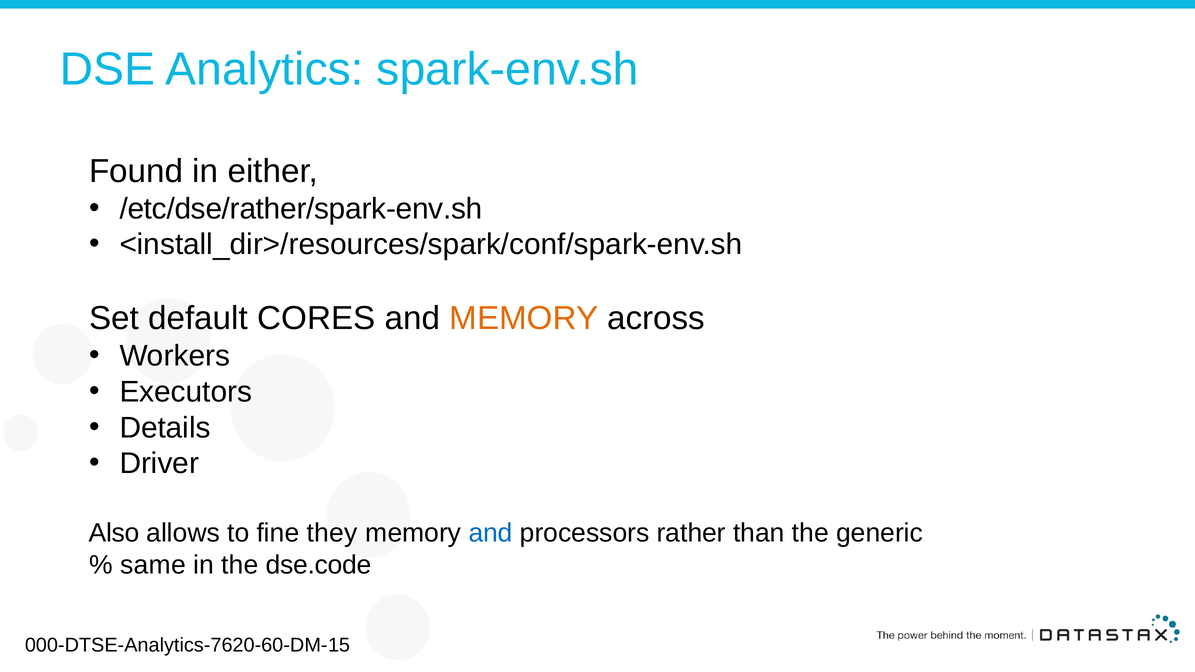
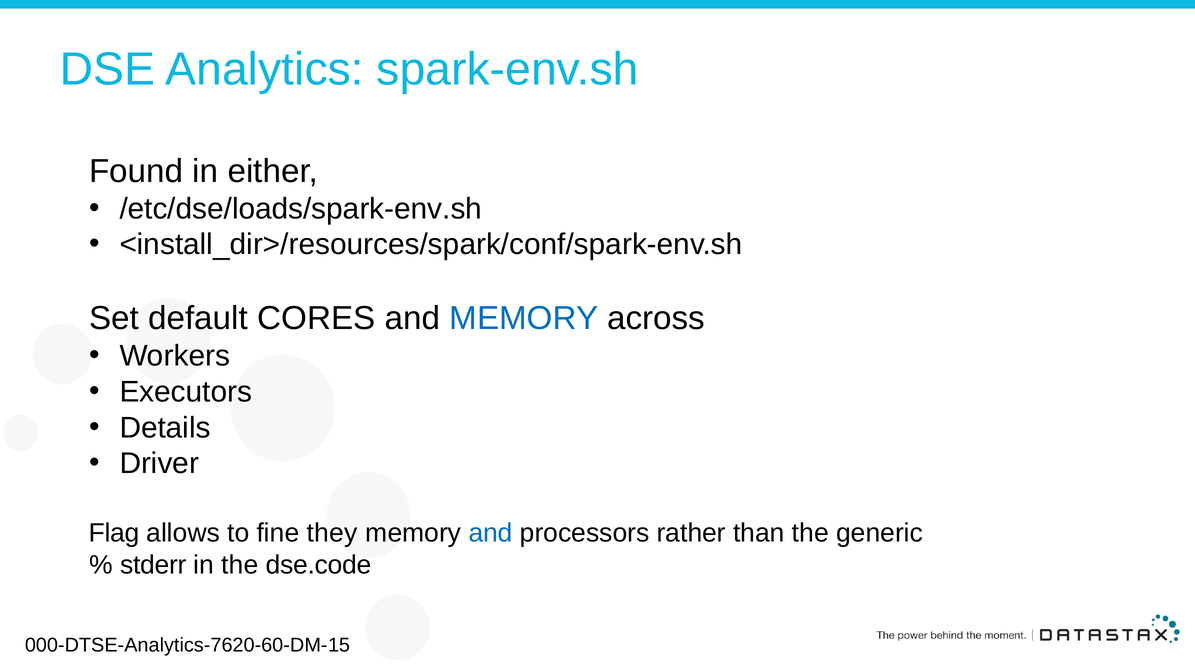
/etc/dse/rather/spark-env.sh: /etc/dse/rather/spark-env.sh -> /etc/dse/loads/spark-env.sh
MEMORY at (524, 319) colour: orange -> blue
Also: Also -> Flag
same: same -> stderr
